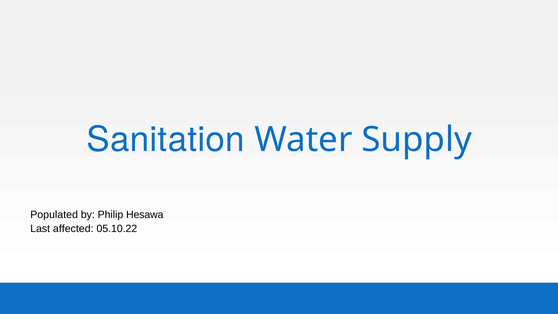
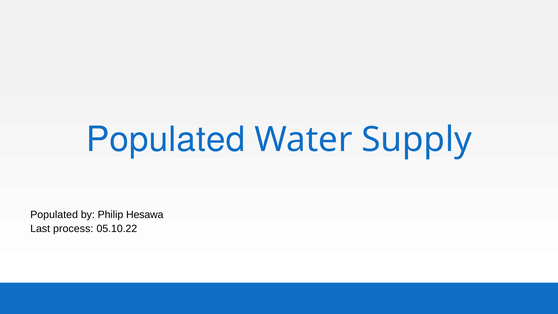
Sanitation at (166, 139): Sanitation -> Populated
affected: affected -> process
